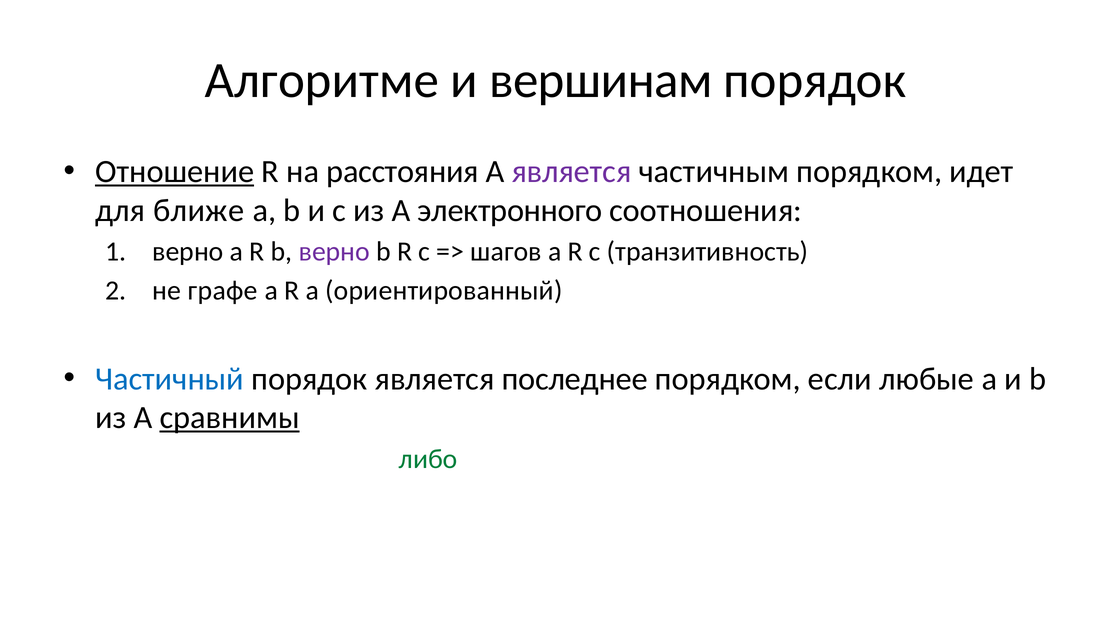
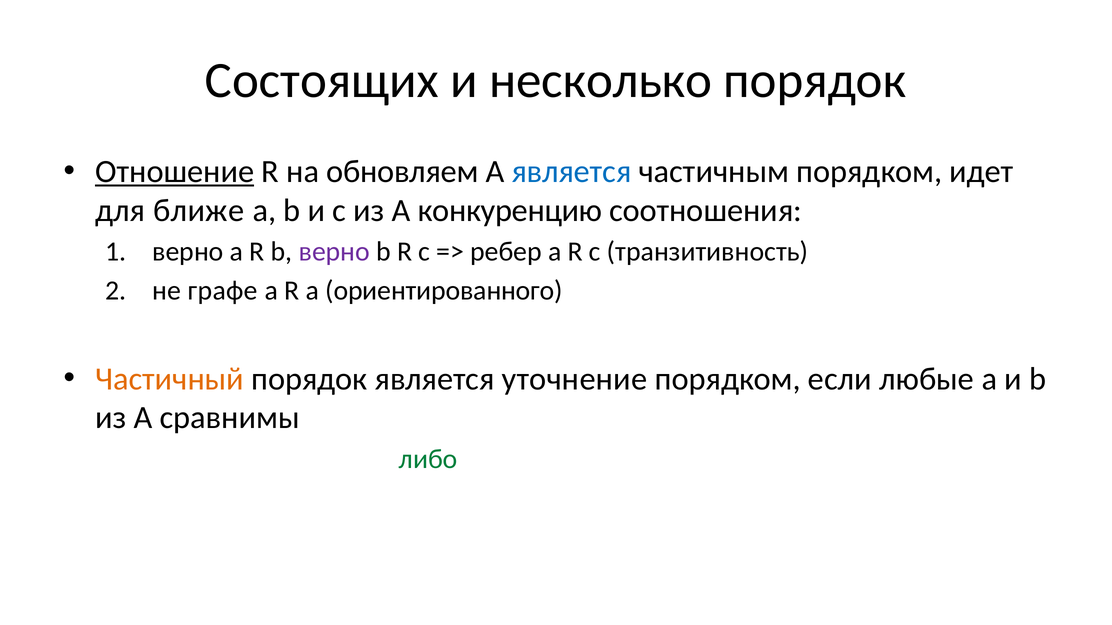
Алгоритме: Алгоритме -> Состоящих
вершинам: вершинам -> несколько
расстояния: расстояния -> обновляем
является at (571, 172) colour: purple -> blue
электронного: электронного -> конкуренцию
шагов: шагов -> ребер
ориентированный: ориентированный -> ориентированного
Частичный colour: blue -> orange
последнее: последнее -> уточнение
сравнимы underline: present -> none
